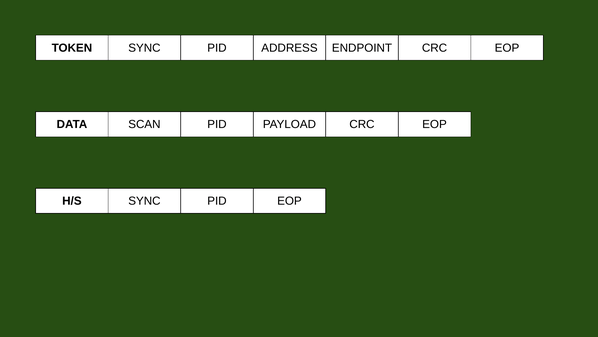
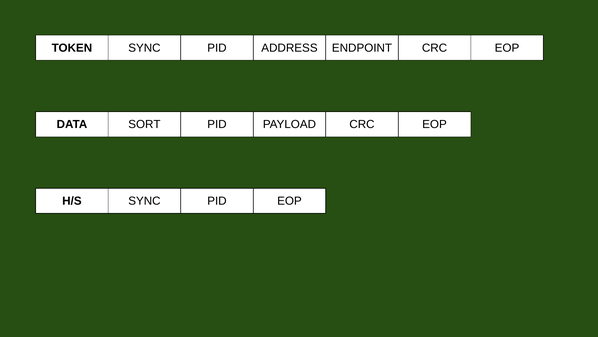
SCAN: SCAN -> SORT
